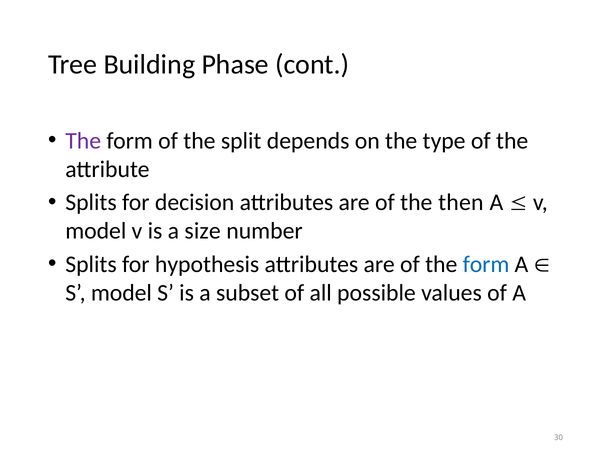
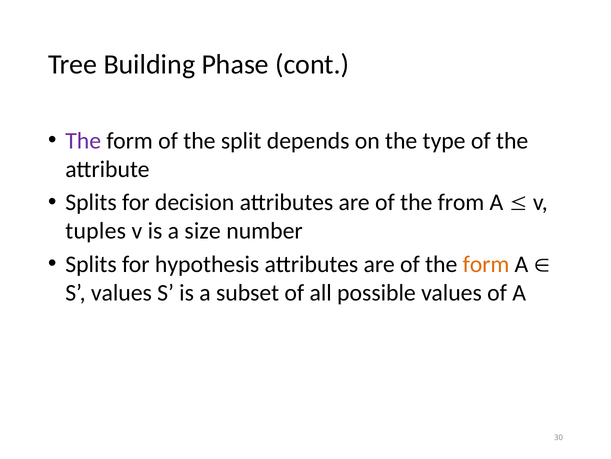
then: then -> from
model at (96, 231): model -> tuples
form at (486, 264) colour: blue -> orange
S model: model -> values
